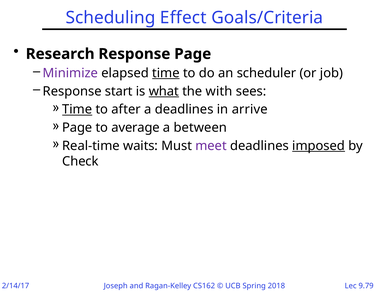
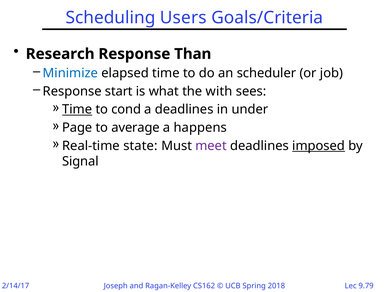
Effect: Effect -> Users
Response Page: Page -> Than
Minimize colour: purple -> blue
time at (166, 73) underline: present -> none
what underline: present -> none
after: after -> cond
arrive: arrive -> under
between: between -> happens
waits: waits -> state
Check: Check -> Signal
